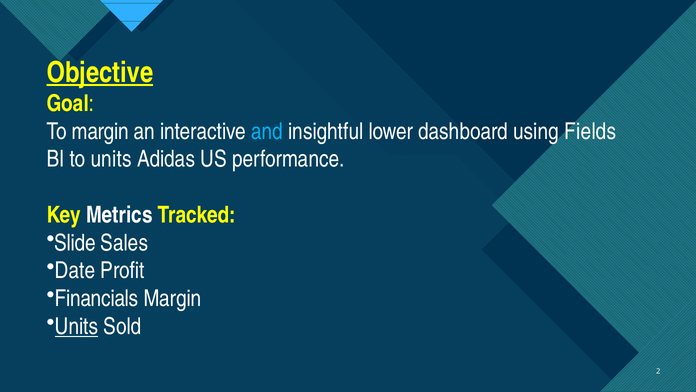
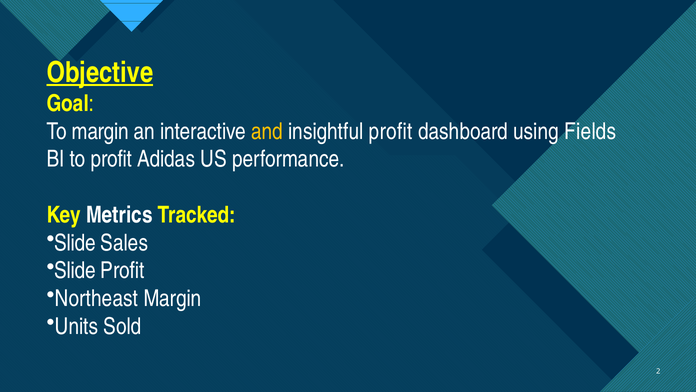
and colour: light blue -> yellow
insightful lower: lower -> profit
to units: units -> profit
Date at (75, 270): Date -> Slide
Financials: Financials -> Northeast
Units at (76, 326) underline: present -> none
